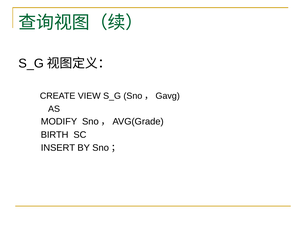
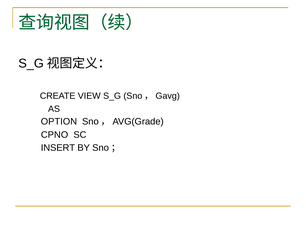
MODIFY: MODIFY -> OPTION
BIRTH: BIRTH -> CPNO
